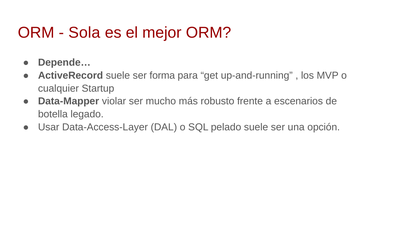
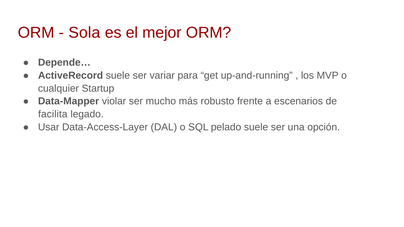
forma: forma -> variar
botella: botella -> facilita
